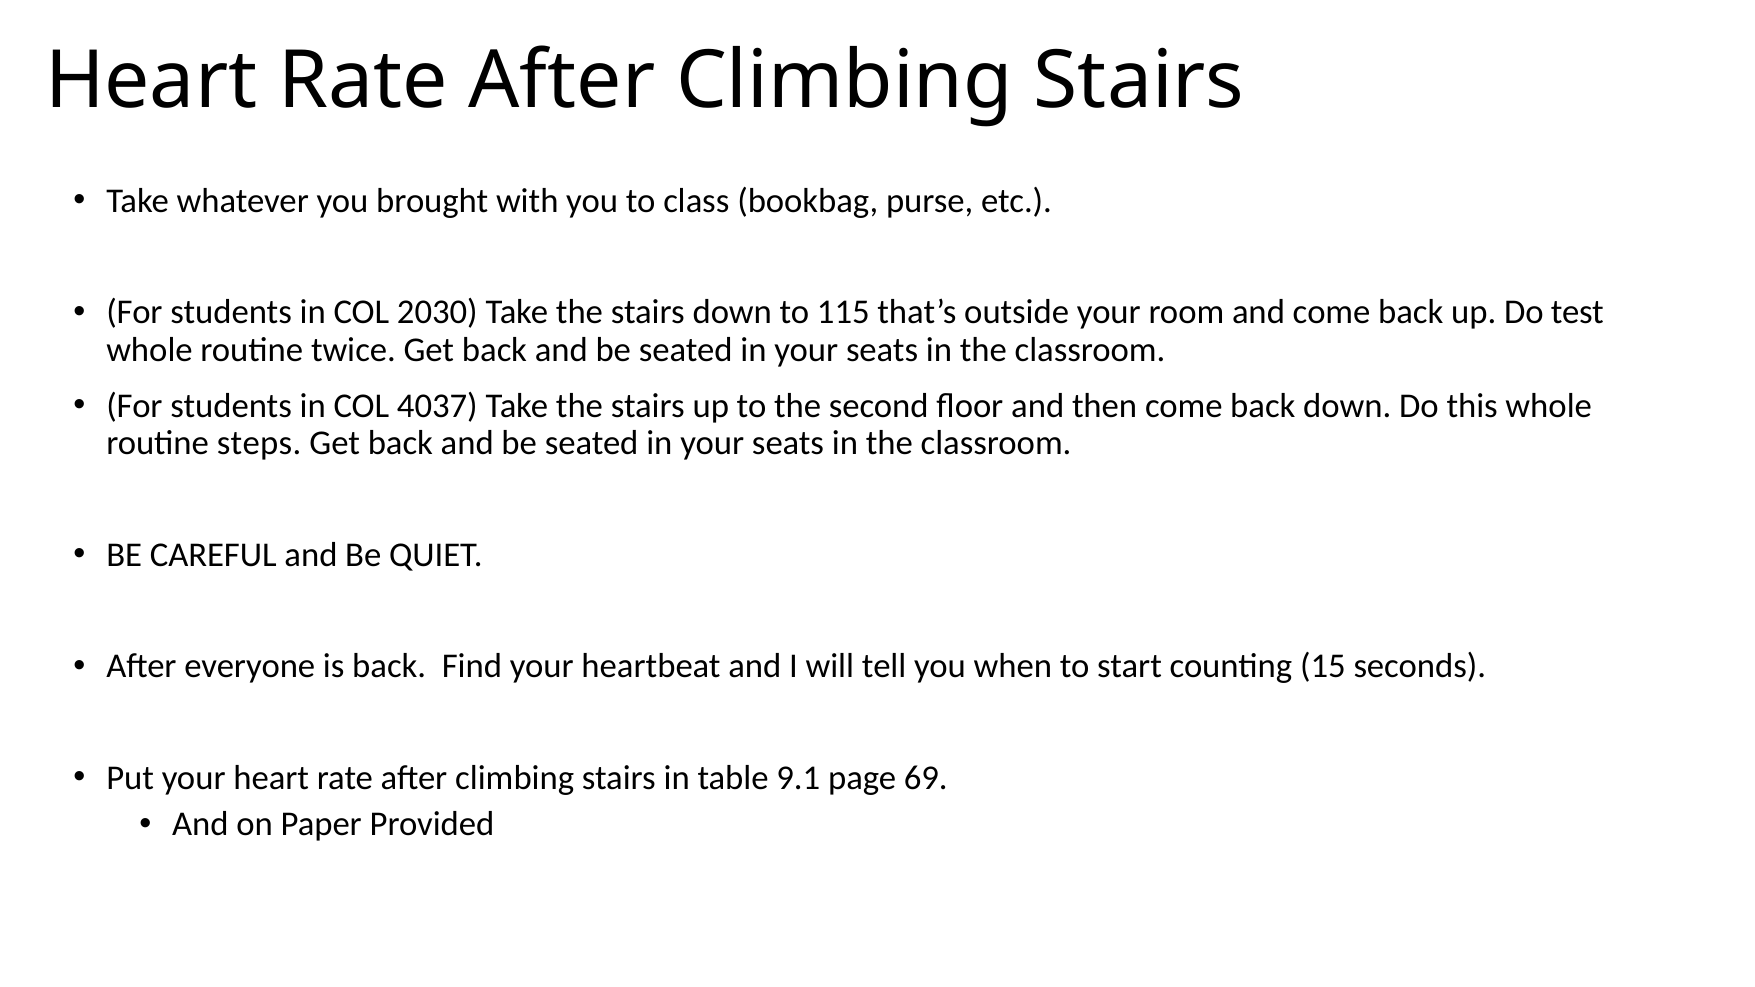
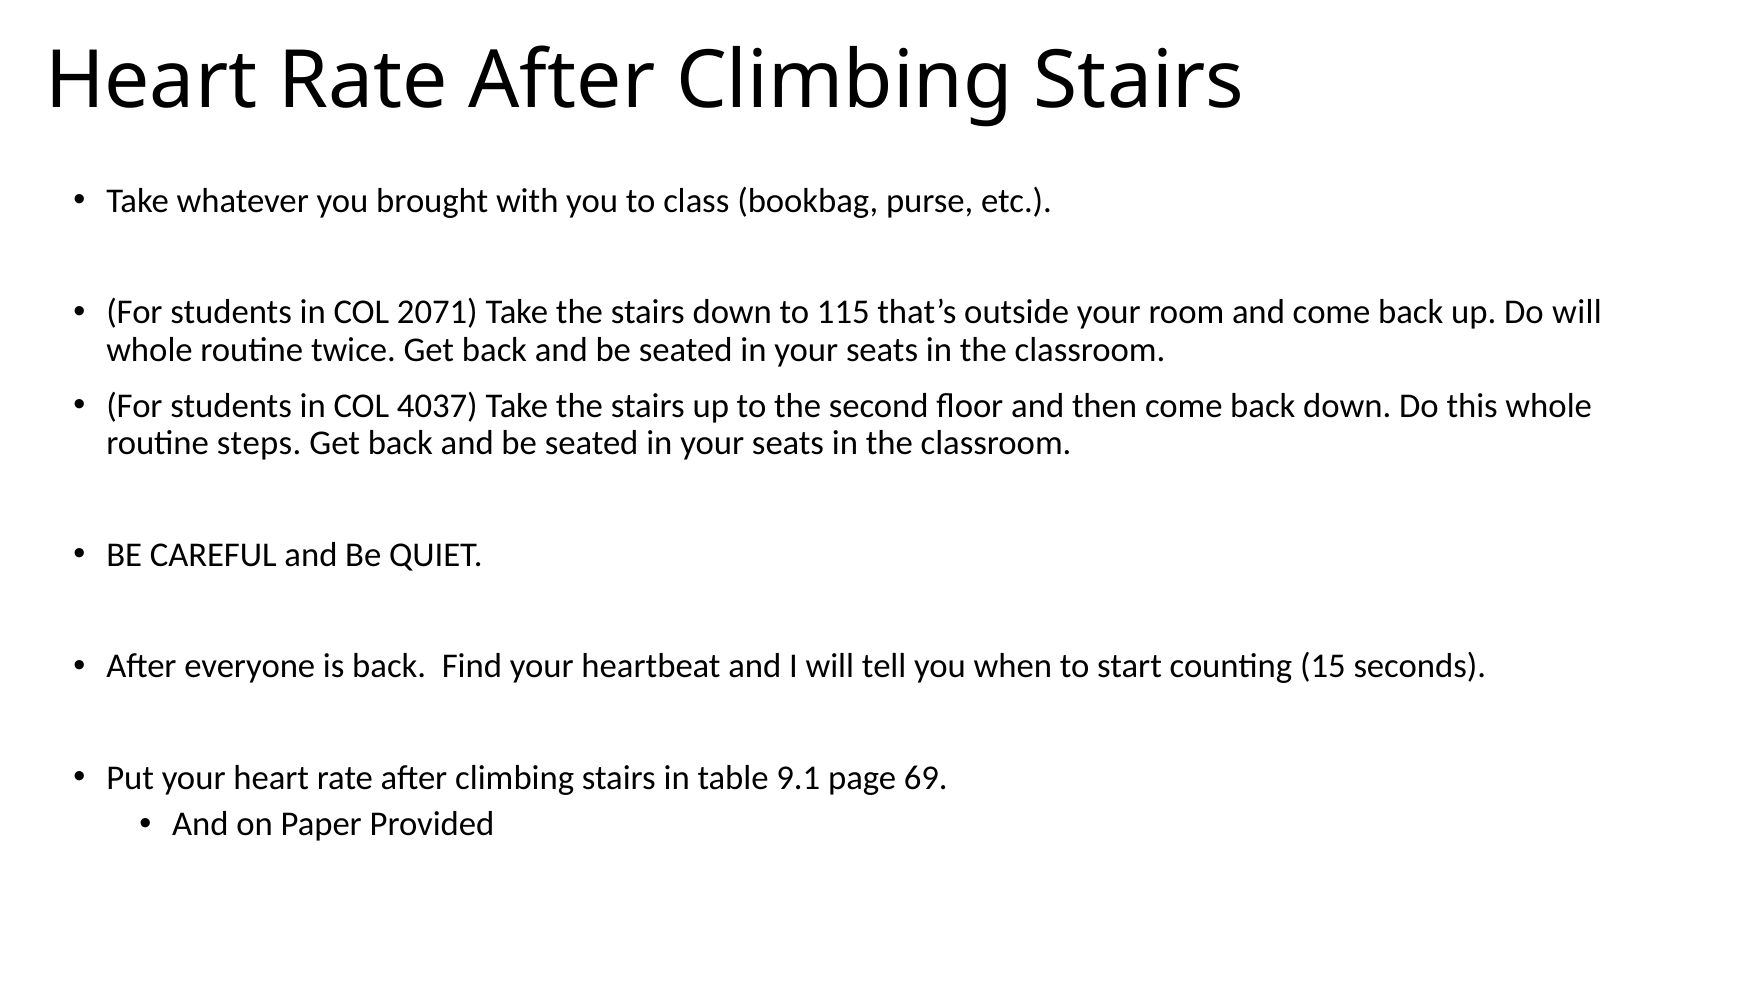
2030: 2030 -> 2071
Do test: test -> will
